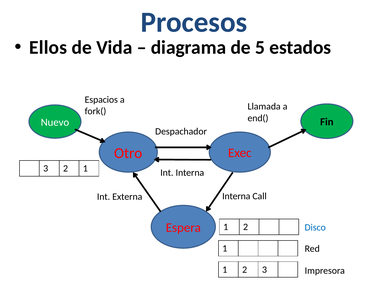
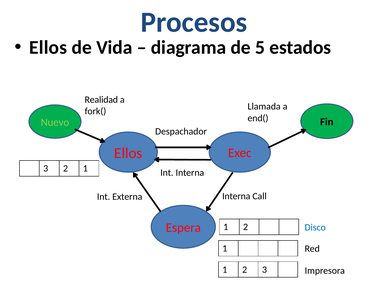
Espacios: Espacios -> Realidad
Nuevo colour: white -> light green
Otro at (128, 153): Otro -> Ellos
